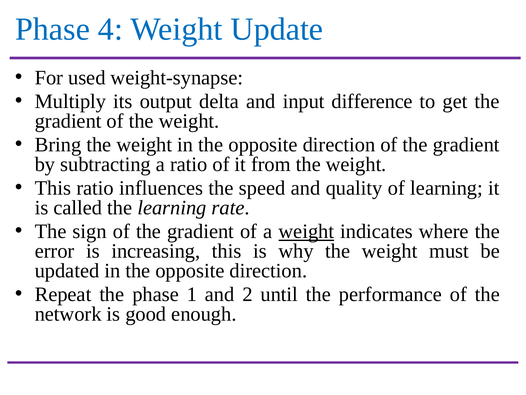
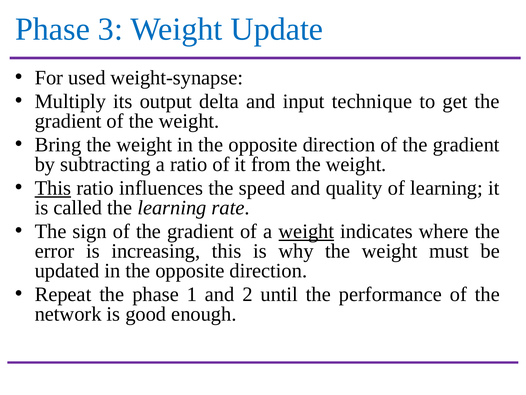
4: 4 -> 3
difference: difference -> technique
This at (53, 188) underline: none -> present
